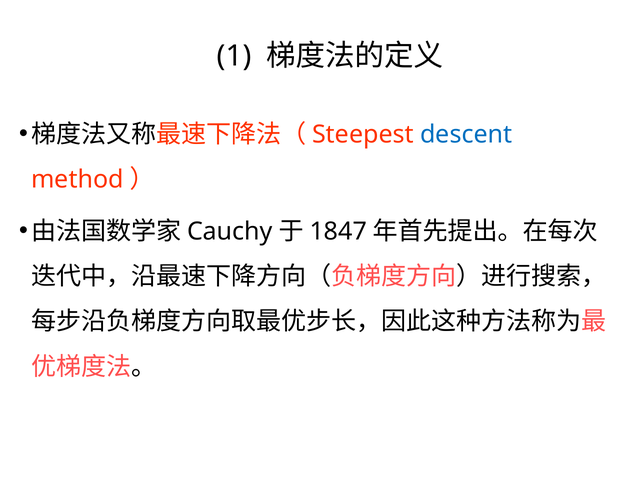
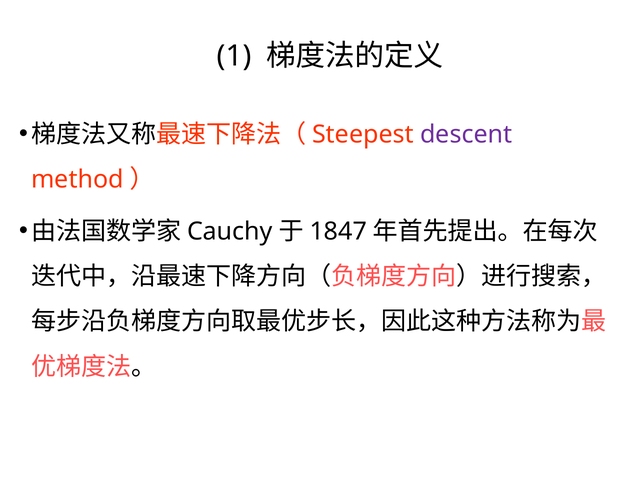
descent colour: blue -> purple
